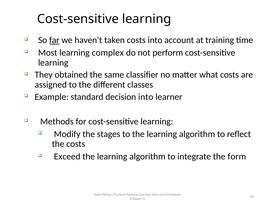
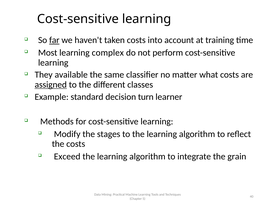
obtained: obtained -> available
assigned underline: none -> present
decision into: into -> turn
form: form -> grain
